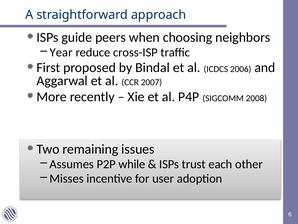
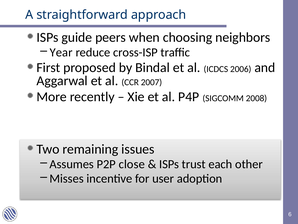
while: while -> close
